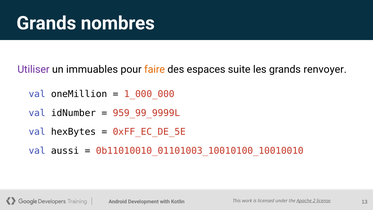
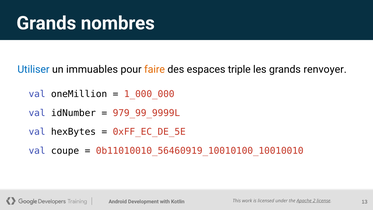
Utiliser colour: purple -> blue
suite: suite -> triple
959_99_9999L: 959_99_9999L -> 979_99_9999L
aussi: aussi -> coupe
0b11010010_01101003_10010100_10010010: 0b11010010_01101003_10010100_10010010 -> 0b11010010_56460919_10010100_10010010
